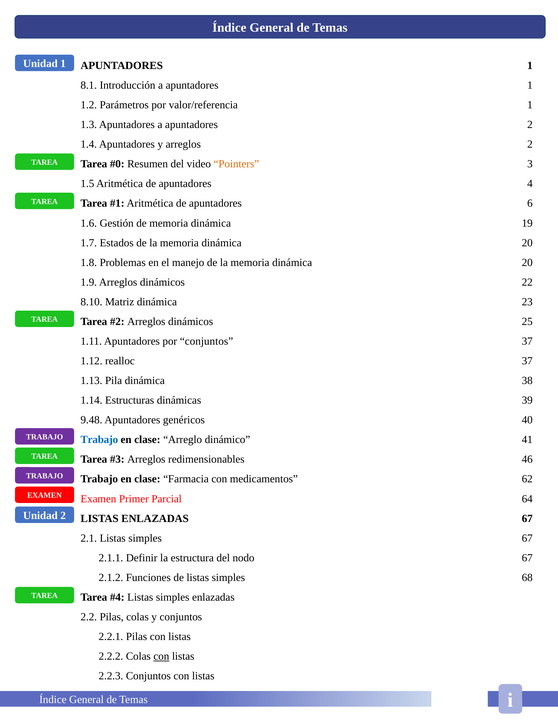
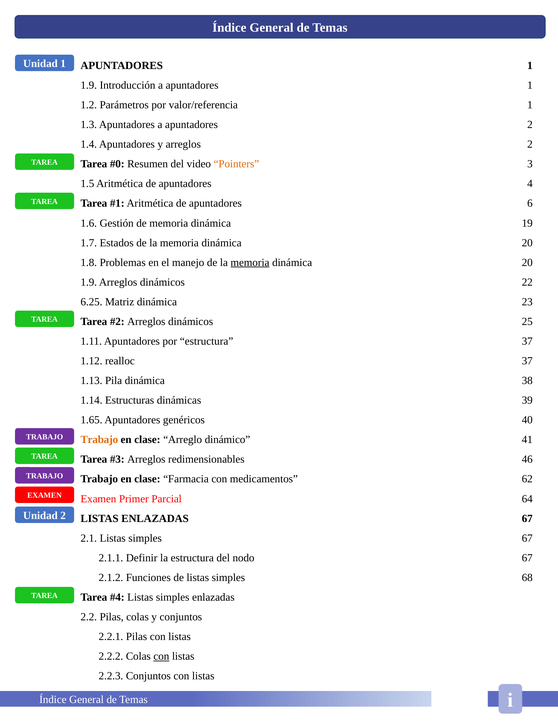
8.1 at (89, 85): 8.1 -> 1.9
memoria at (250, 262) underline: none -> present
8.10: 8.10 -> 6.25
por conjuntos: conjuntos -> estructura
9.48: 9.48 -> 1.65
Trabajo at (99, 440) colour: blue -> orange
